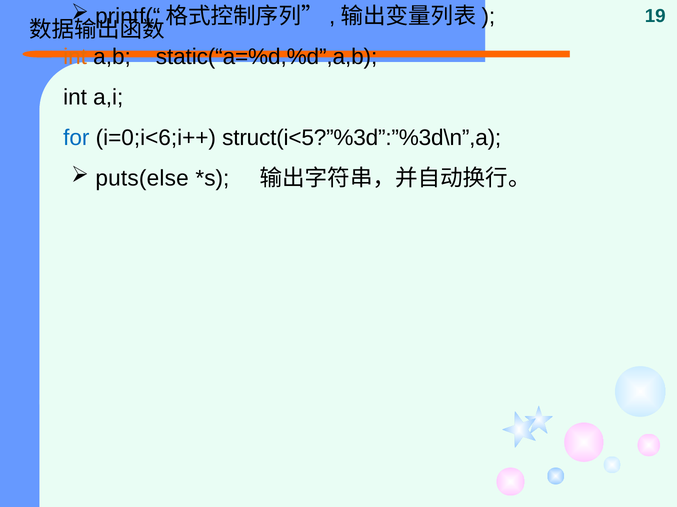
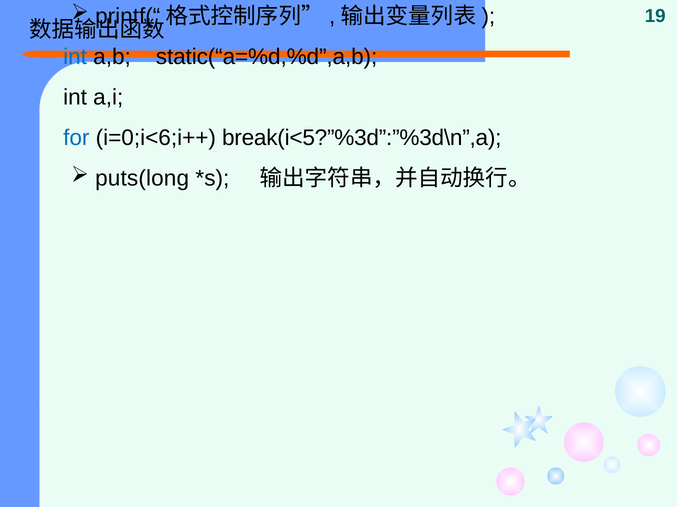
int at (75, 57) colour: orange -> blue
struct(i<5?”%3d”:”%3d\n”,a: struct(i<5?”%3d”:”%3d\n”,a -> break(i<5?”%3d”:”%3d\n”,a
puts(else: puts(else -> puts(long
